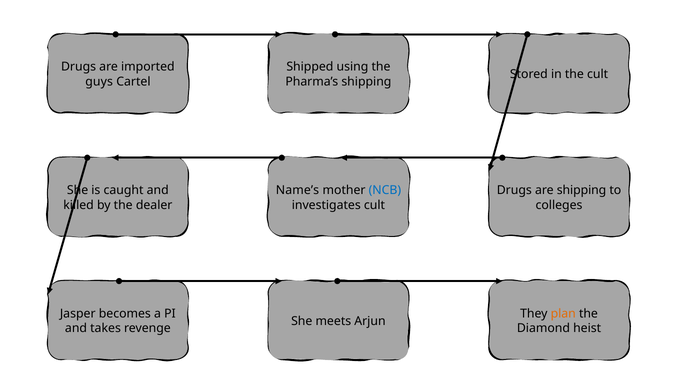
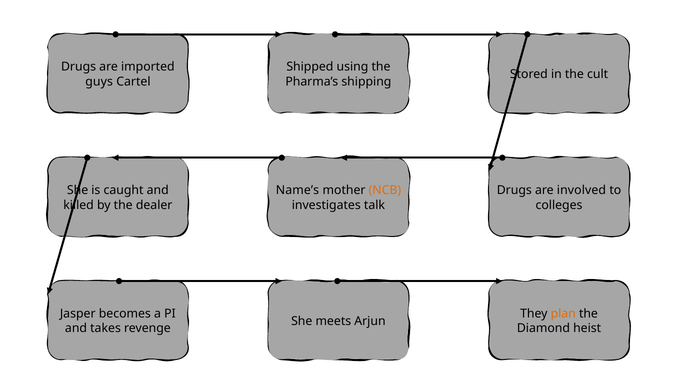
NCB colour: blue -> orange
are shipping: shipping -> involved
investigates cult: cult -> talk
